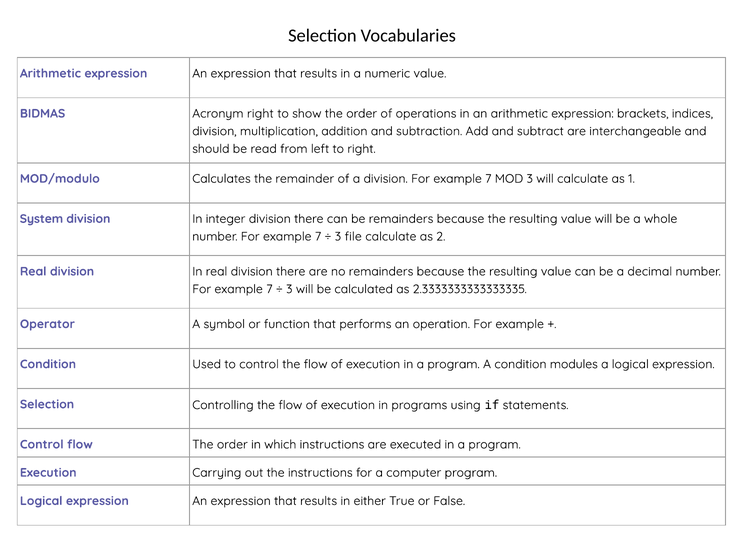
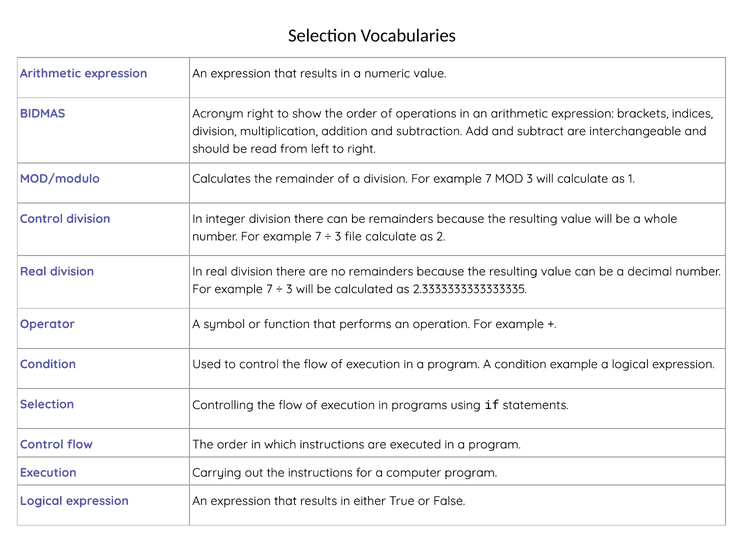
System at (41, 219): System -> Control
condition modules: modules -> example
